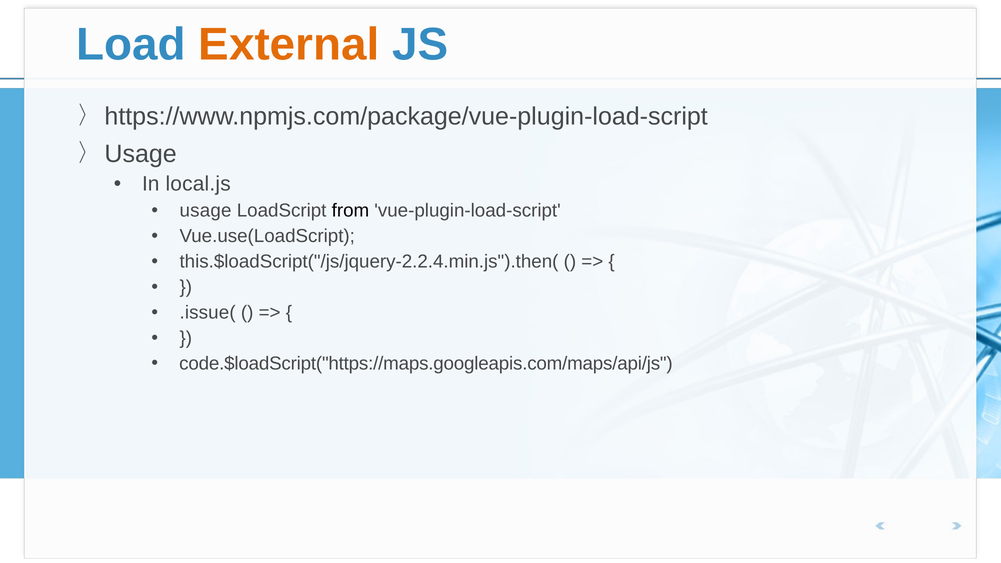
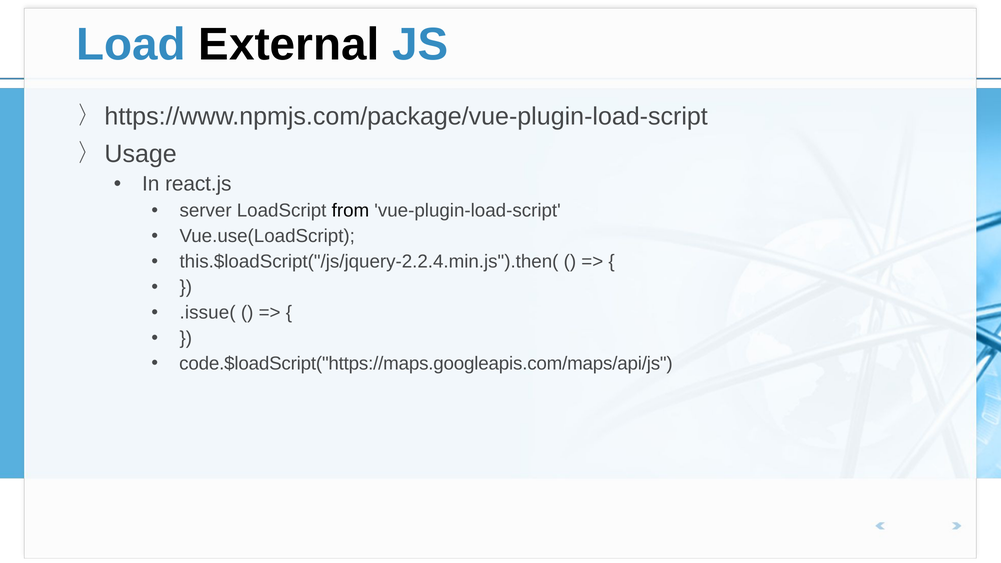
External colour: orange -> black
local.js: local.js -> react.js
usage: usage -> server
